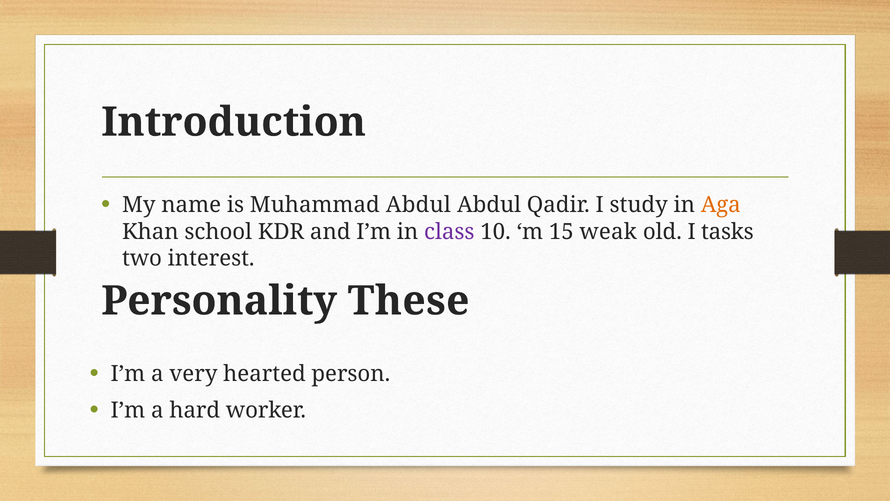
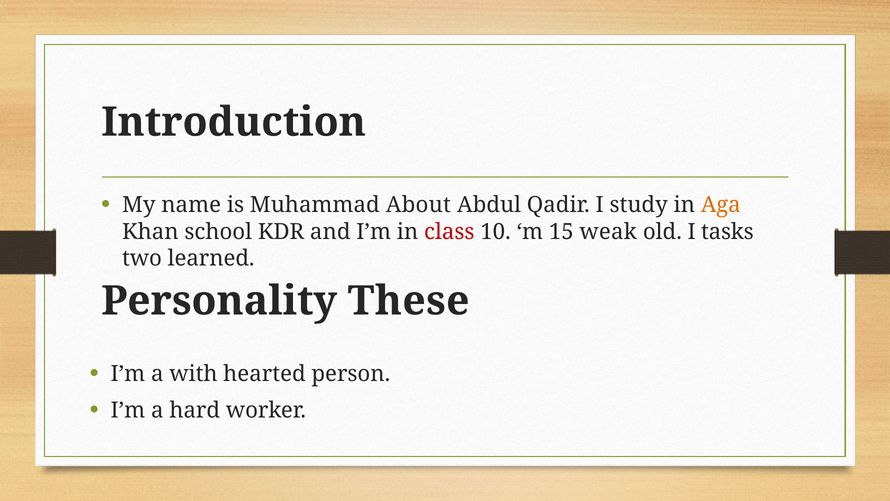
Muhammad Abdul: Abdul -> About
class colour: purple -> red
interest: interest -> learned
very: very -> with
